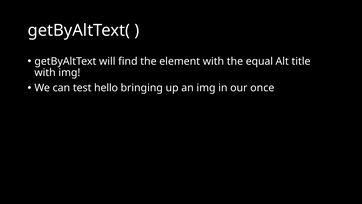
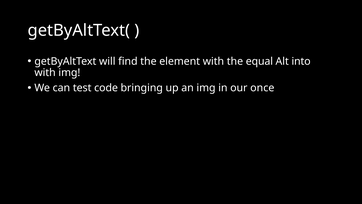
title: title -> into
hello: hello -> code
